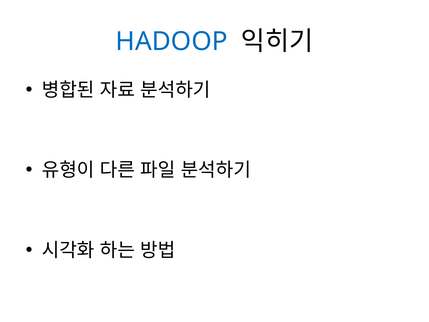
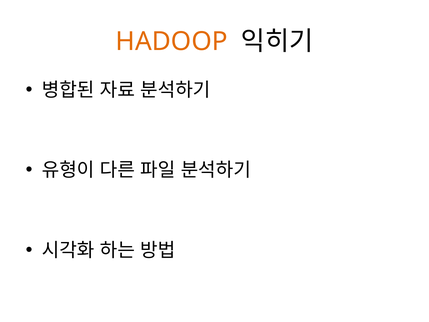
HADOOP colour: blue -> orange
